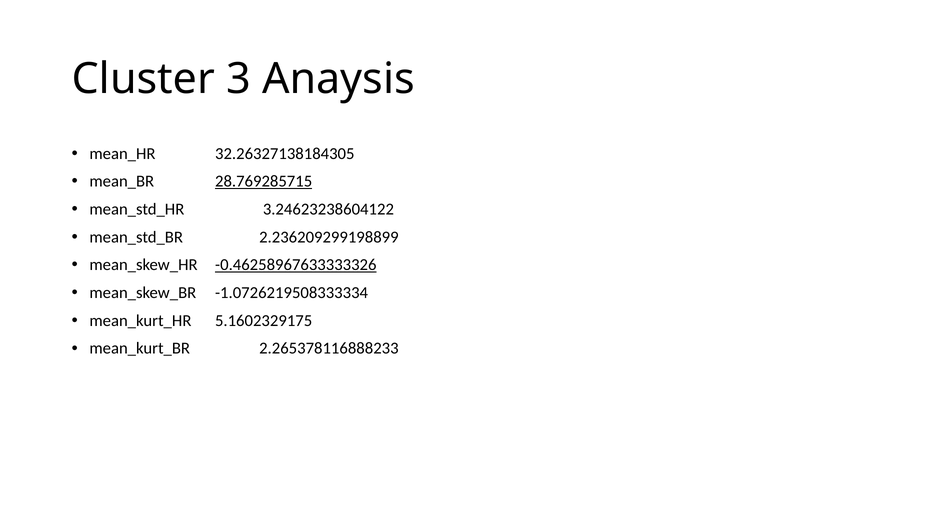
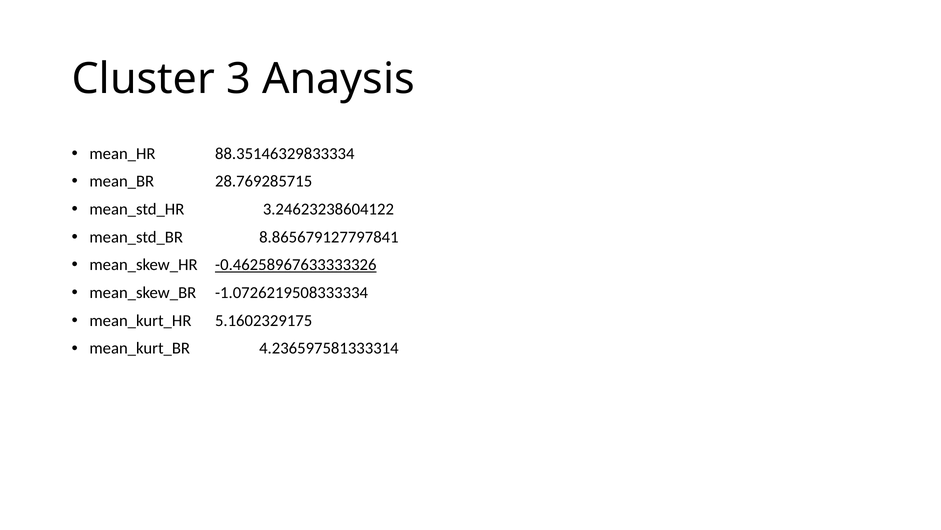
32.26327138184305: 32.26327138184305 -> 88.35146329833334
28.769285715 underline: present -> none
2.236209299198899: 2.236209299198899 -> 8.865679127797841
2.265378116888233: 2.265378116888233 -> 4.236597581333314
